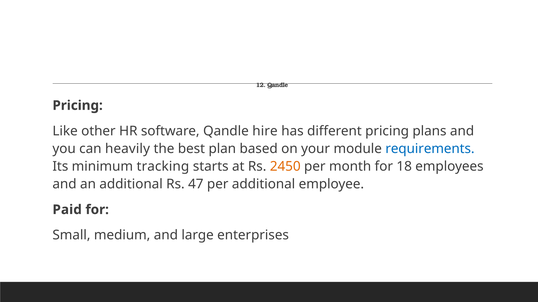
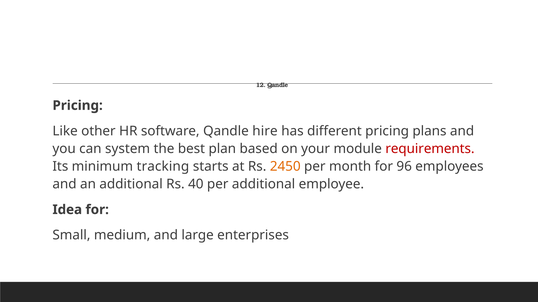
heavily: heavily -> system
requirements colour: blue -> red
18: 18 -> 96
47: 47 -> 40
Paid: Paid -> Idea
